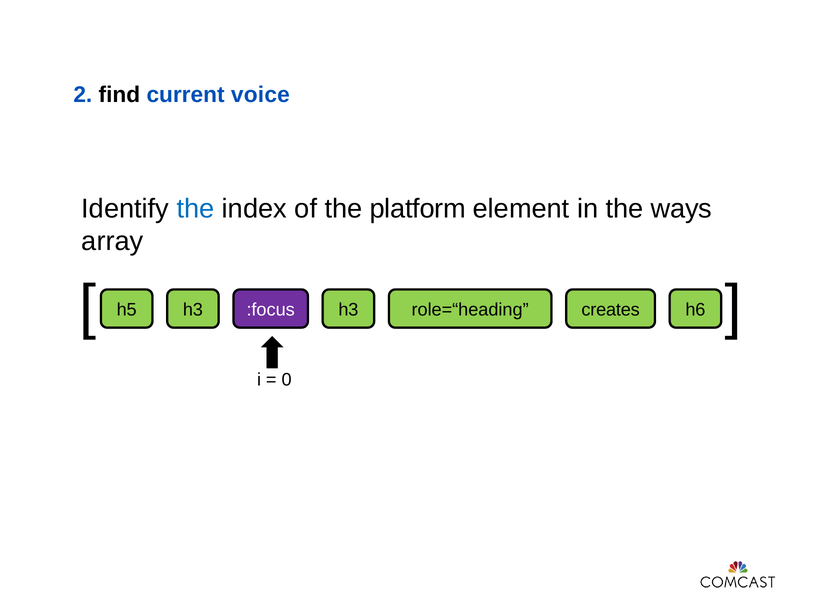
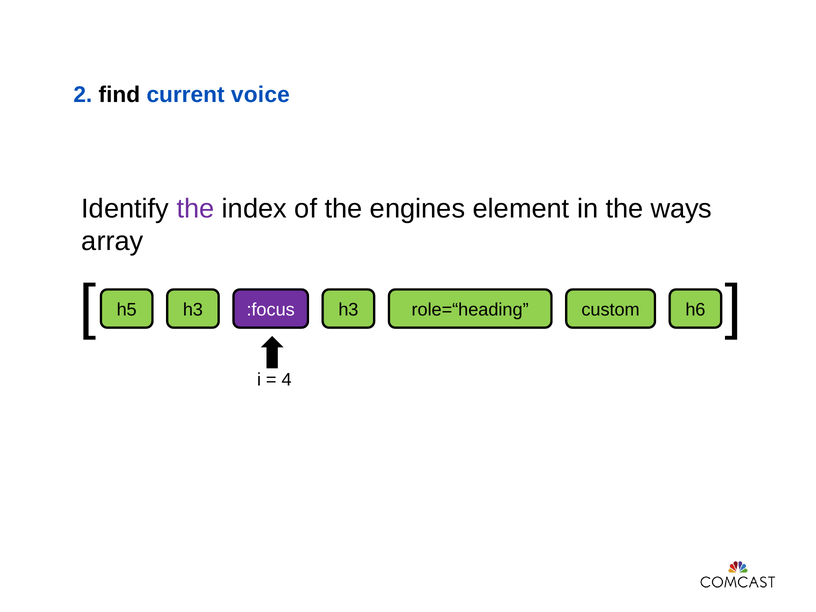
the at (195, 209) colour: blue -> purple
platform: platform -> engines
creates: creates -> custom
0: 0 -> 4
